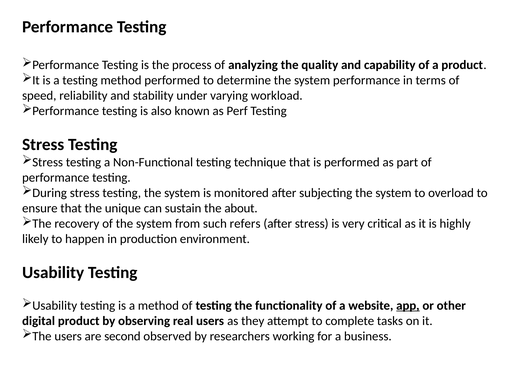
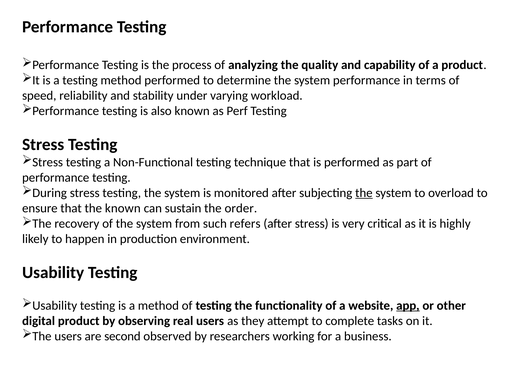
the at (364, 193) underline: none -> present
the unique: unique -> known
about: about -> order
